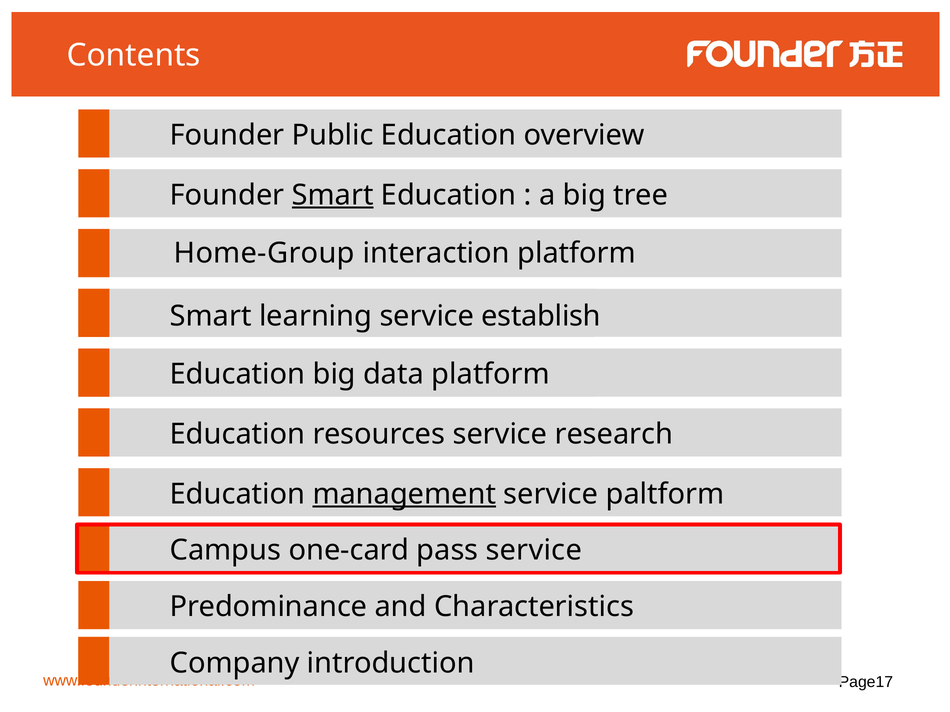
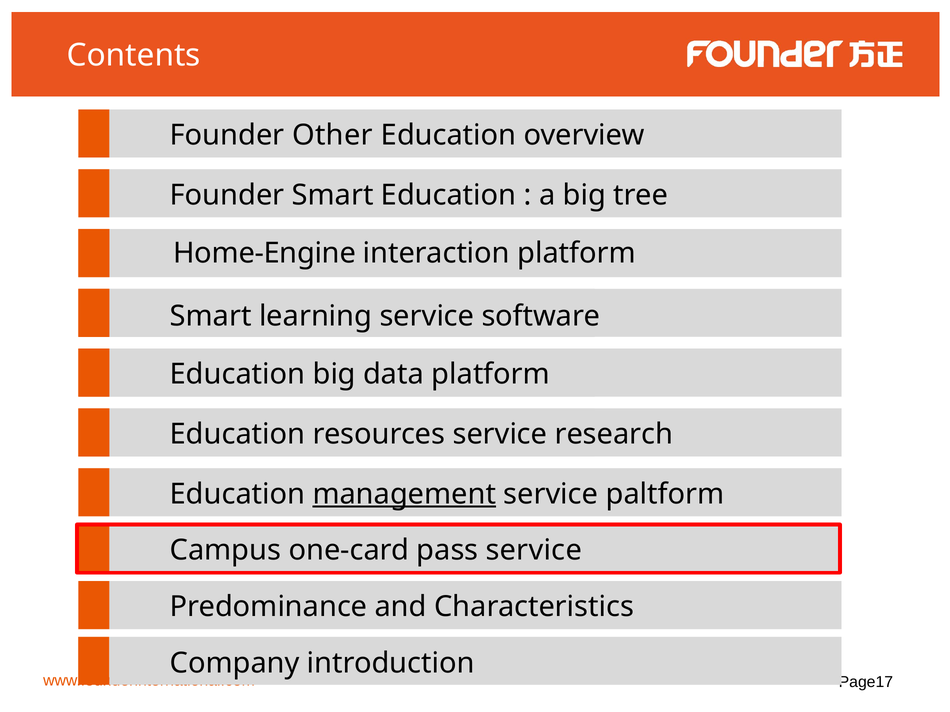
Public: Public -> Other
Smart at (333, 195) underline: present -> none
Home-Group: Home-Group -> Home-Engine
establish: establish -> software
